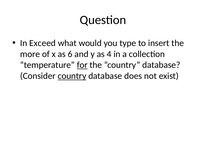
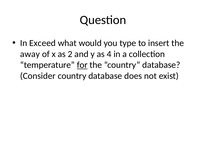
more: more -> away
6: 6 -> 2
country at (72, 76) underline: present -> none
